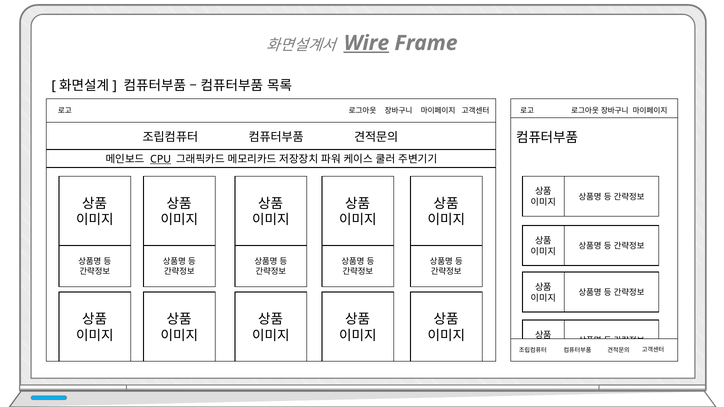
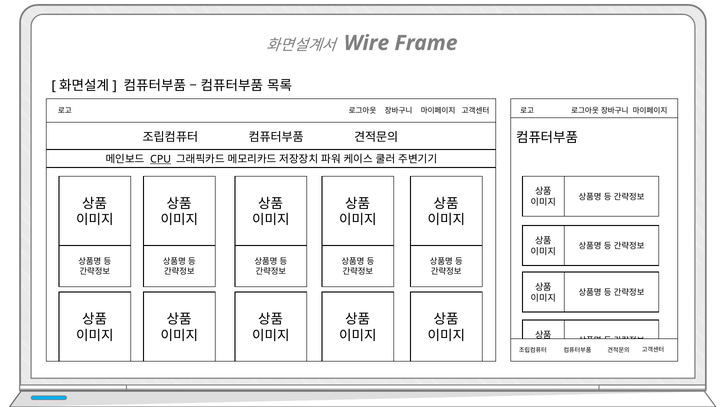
Wire underline: present -> none
